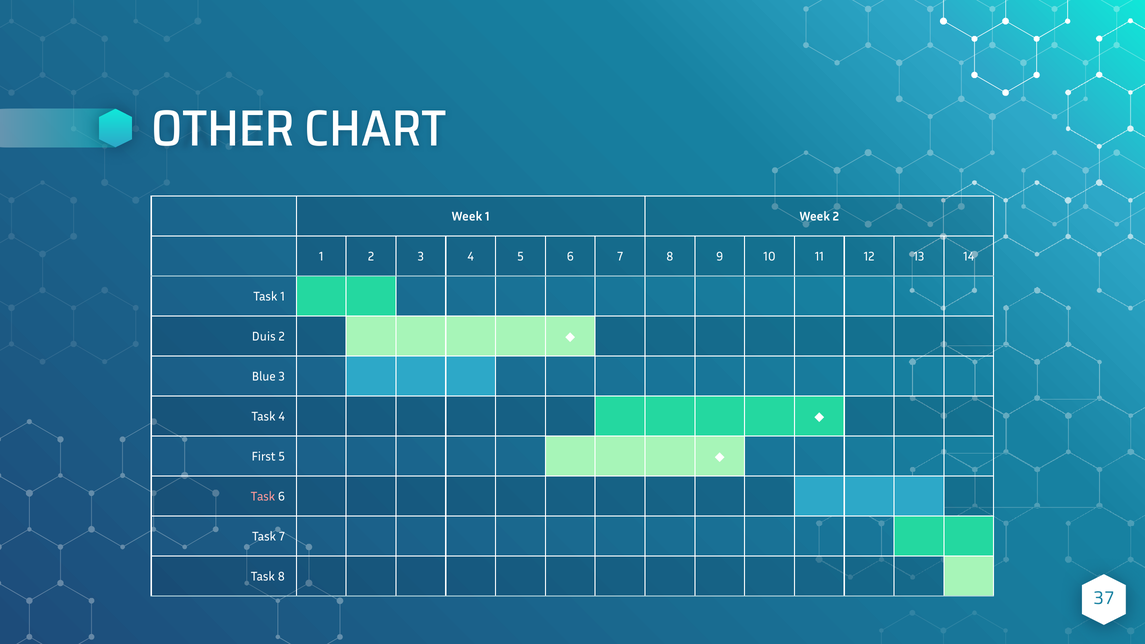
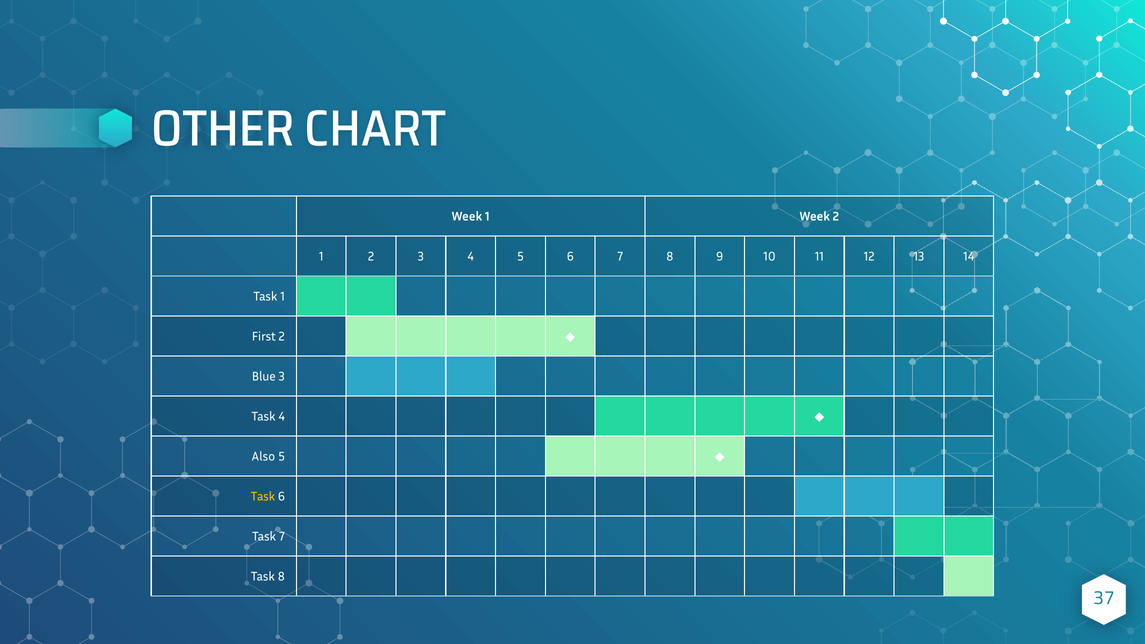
Duis: Duis -> First
First: First -> Also
Task at (263, 497) colour: pink -> yellow
